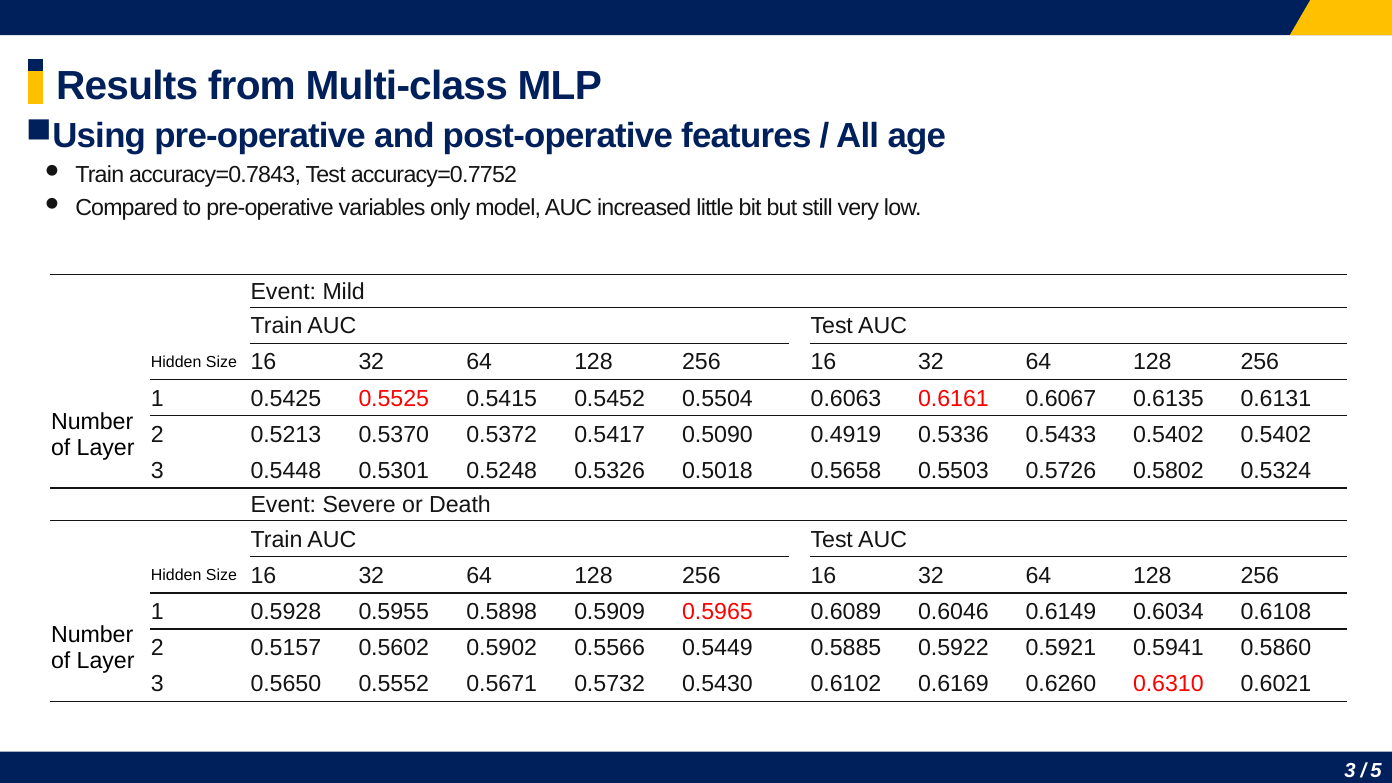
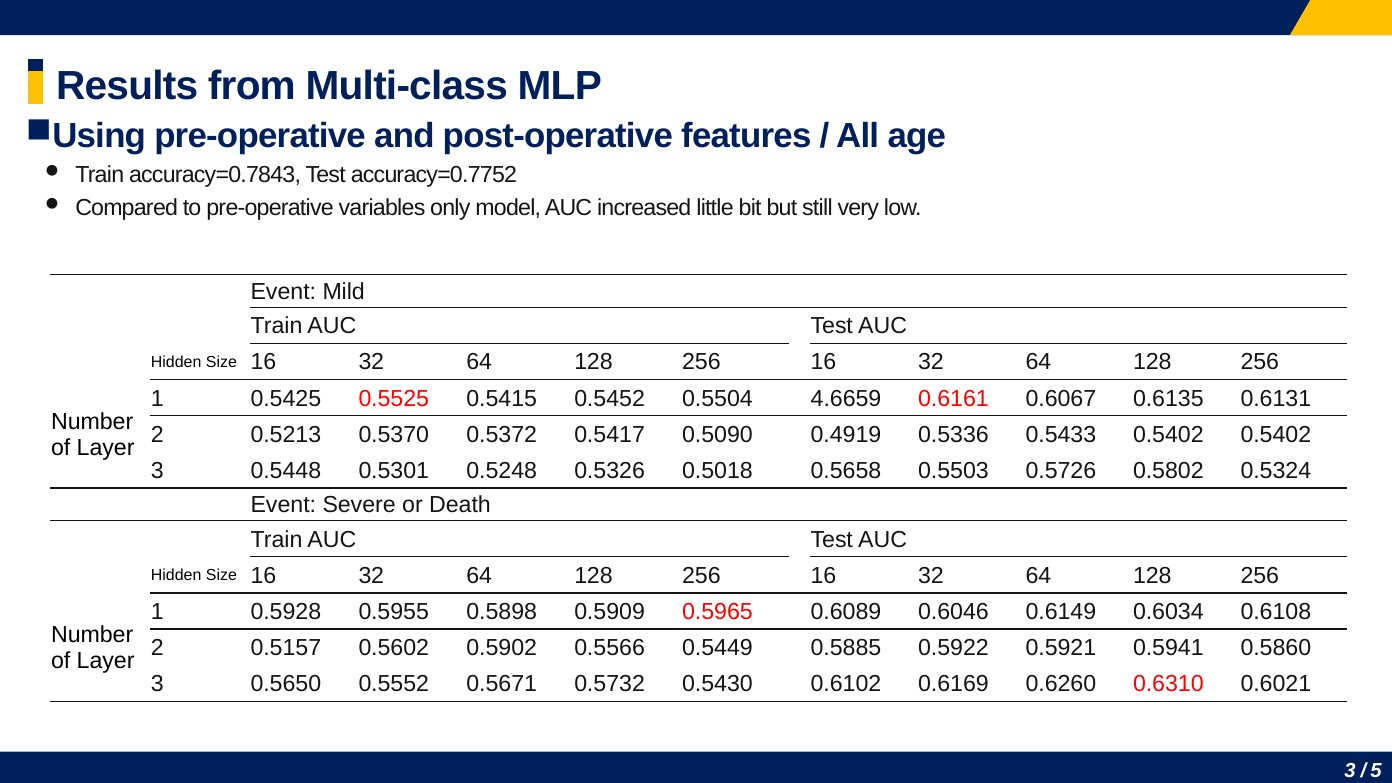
0.6063: 0.6063 -> 4.6659
